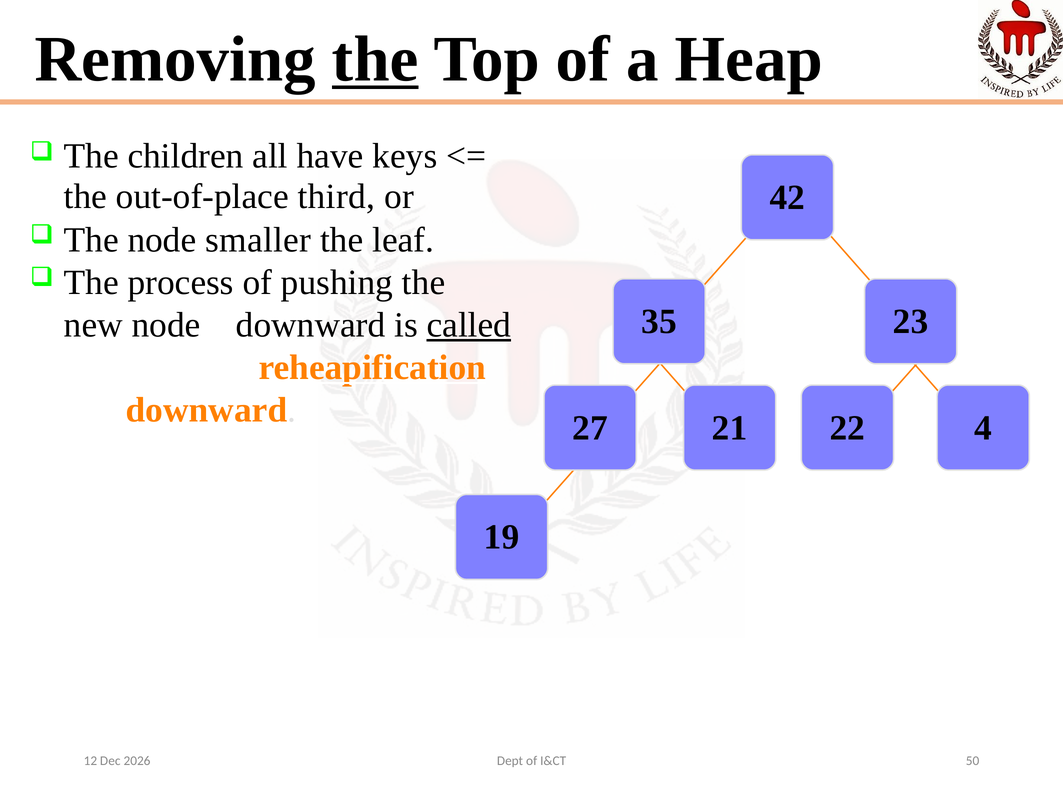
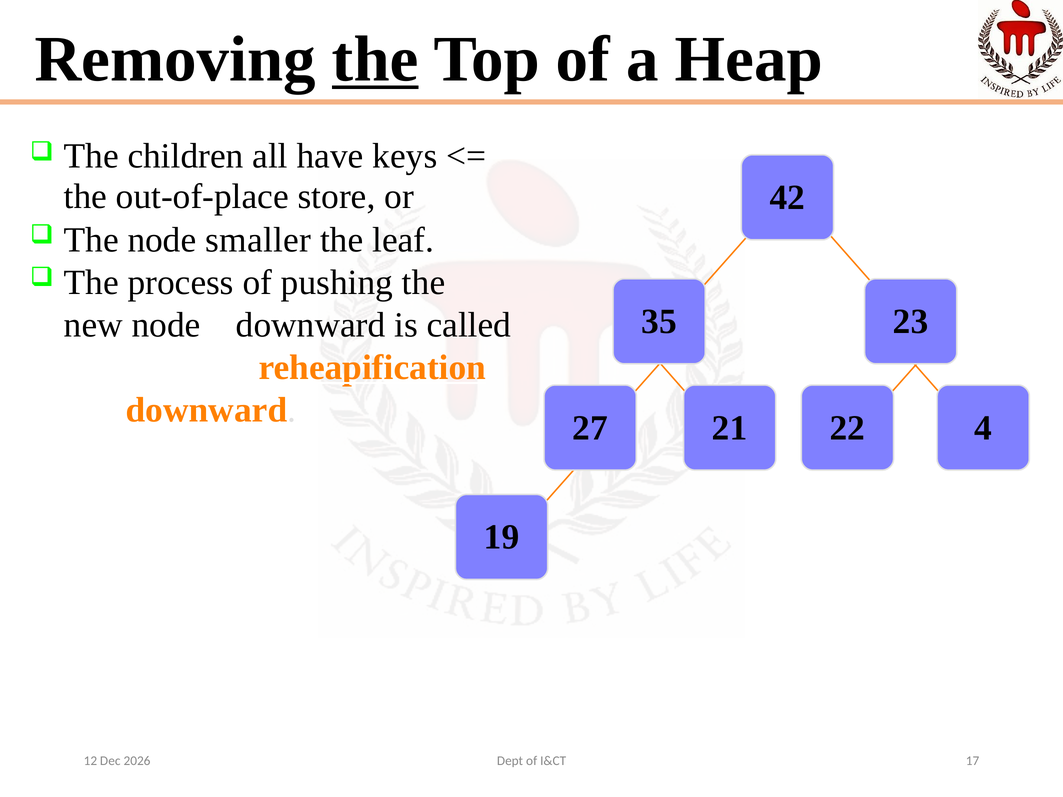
third: third -> store
called underline: present -> none
50: 50 -> 17
